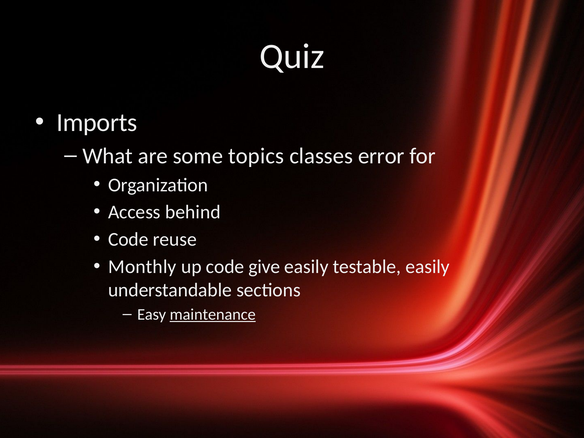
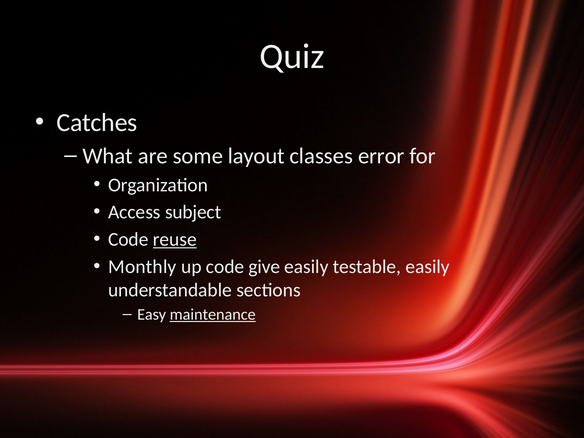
Imports: Imports -> Catches
topics: topics -> layout
behind: behind -> subject
reuse underline: none -> present
